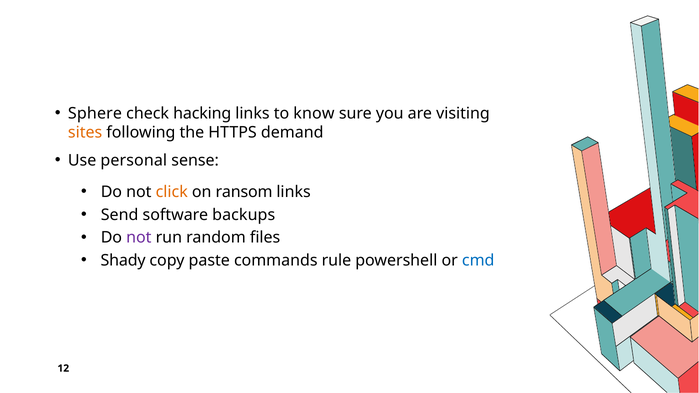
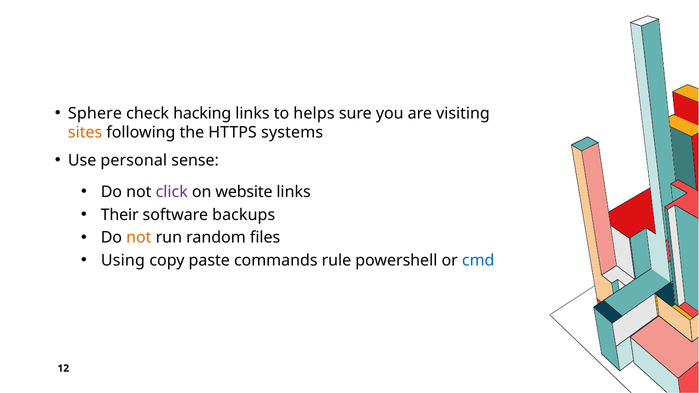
know: know -> helps
demand: demand -> systems
click colour: orange -> purple
ransom: ransom -> website
Send: Send -> Their
not at (139, 238) colour: purple -> orange
Shady: Shady -> Using
